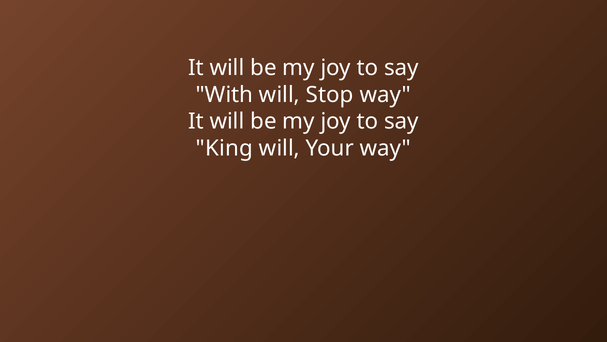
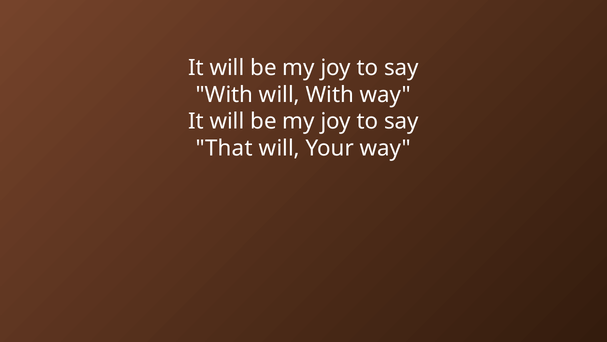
will Stop: Stop -> With
King: King -> That
